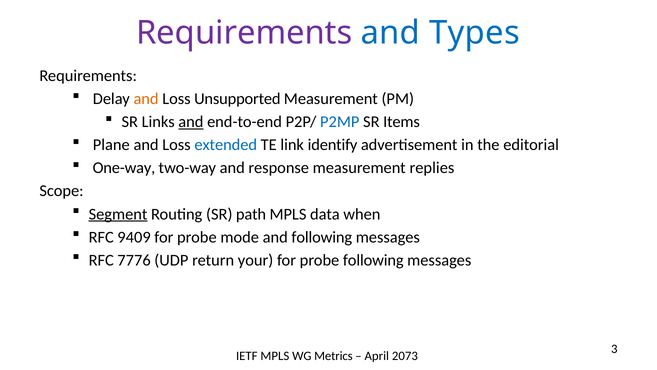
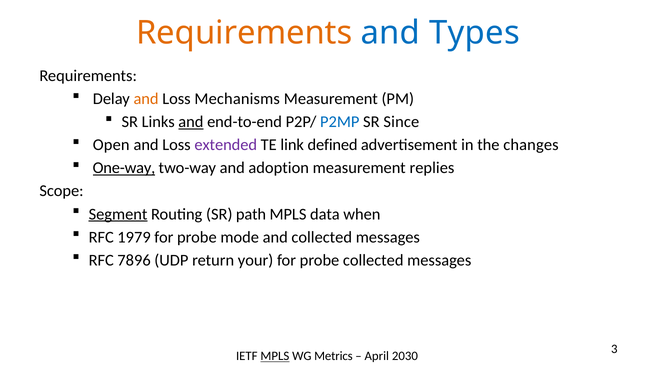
Requirements at (244, 33) colour: purple -> orange
Unsupported: Unsupported -> Mechanisms
Items: Items -> Since
Plane: Plane -> Open
extended colour: blue -> purple
identify: identify -> defined
editorial: editorial -> changes
One-way underline: none -> present
response: response -> adoption
9409: 9409 -> 1979
and following: following -> collected
7776: 7776 -> 7896
probe following: following -> collected
MPLS at (275, 356) underline: none -> present
2073: 2073 -> 2030
